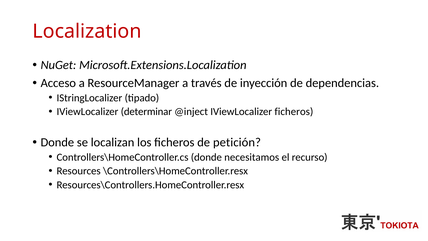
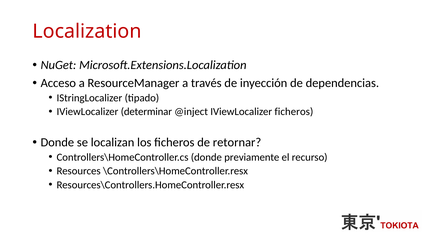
petición: petición -> retornar
necesitamos: necesitamos -> previamente
